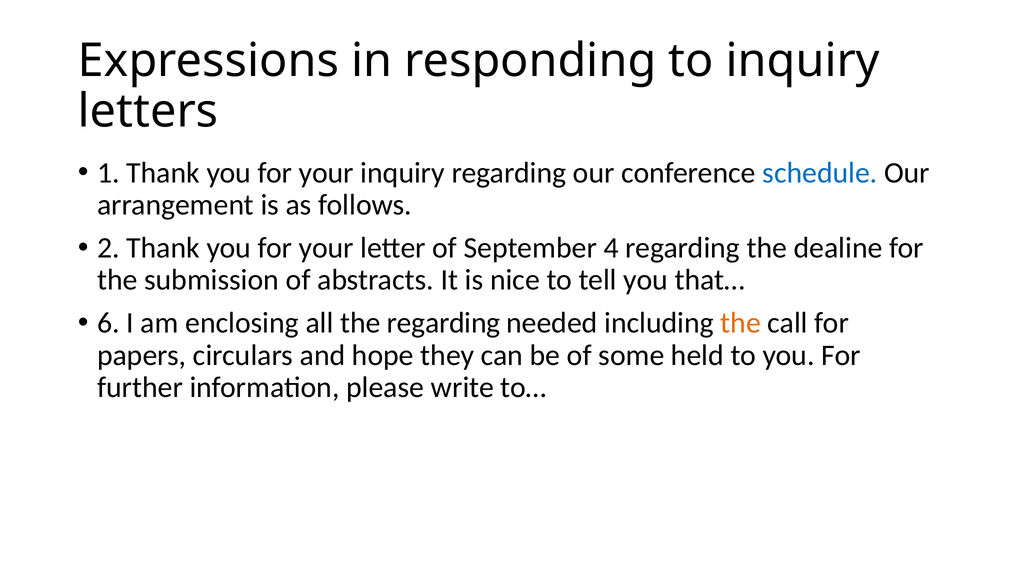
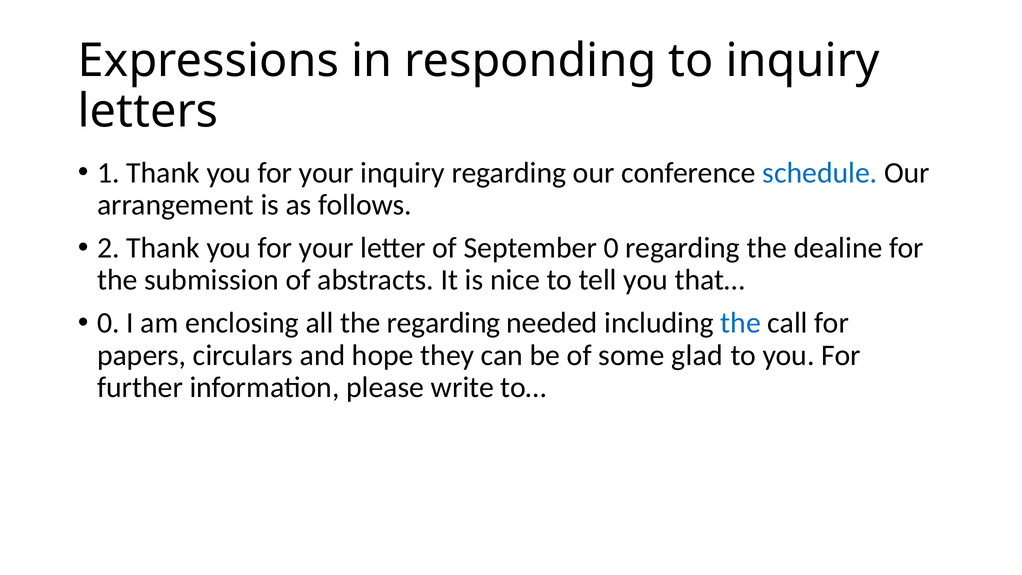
September 4: 4 -> 0
6 at (108, 323): 6 -> 0
the at (741, 323) colour: orange -> blue
held: held -> glad
